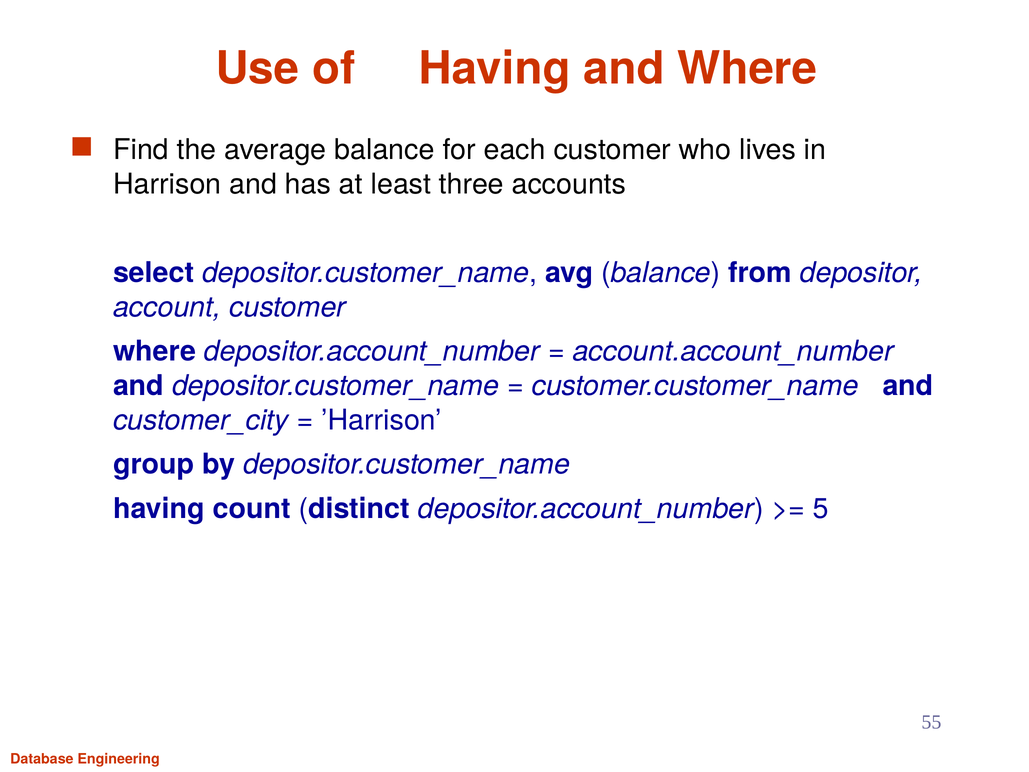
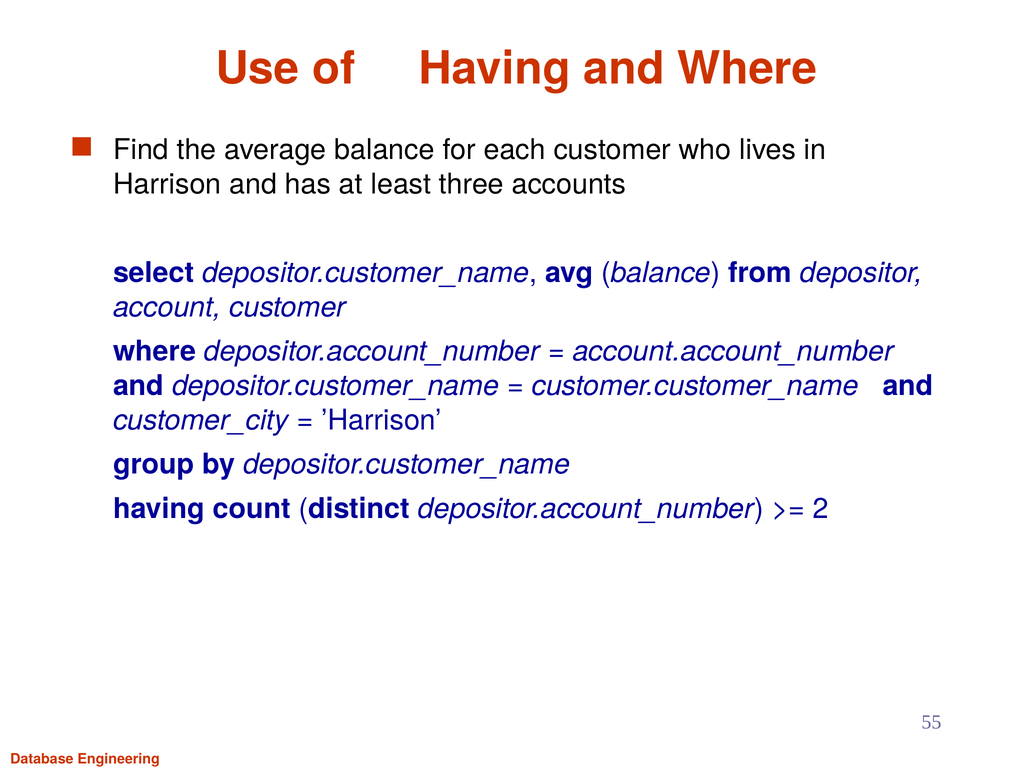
5: 5 -> 2
